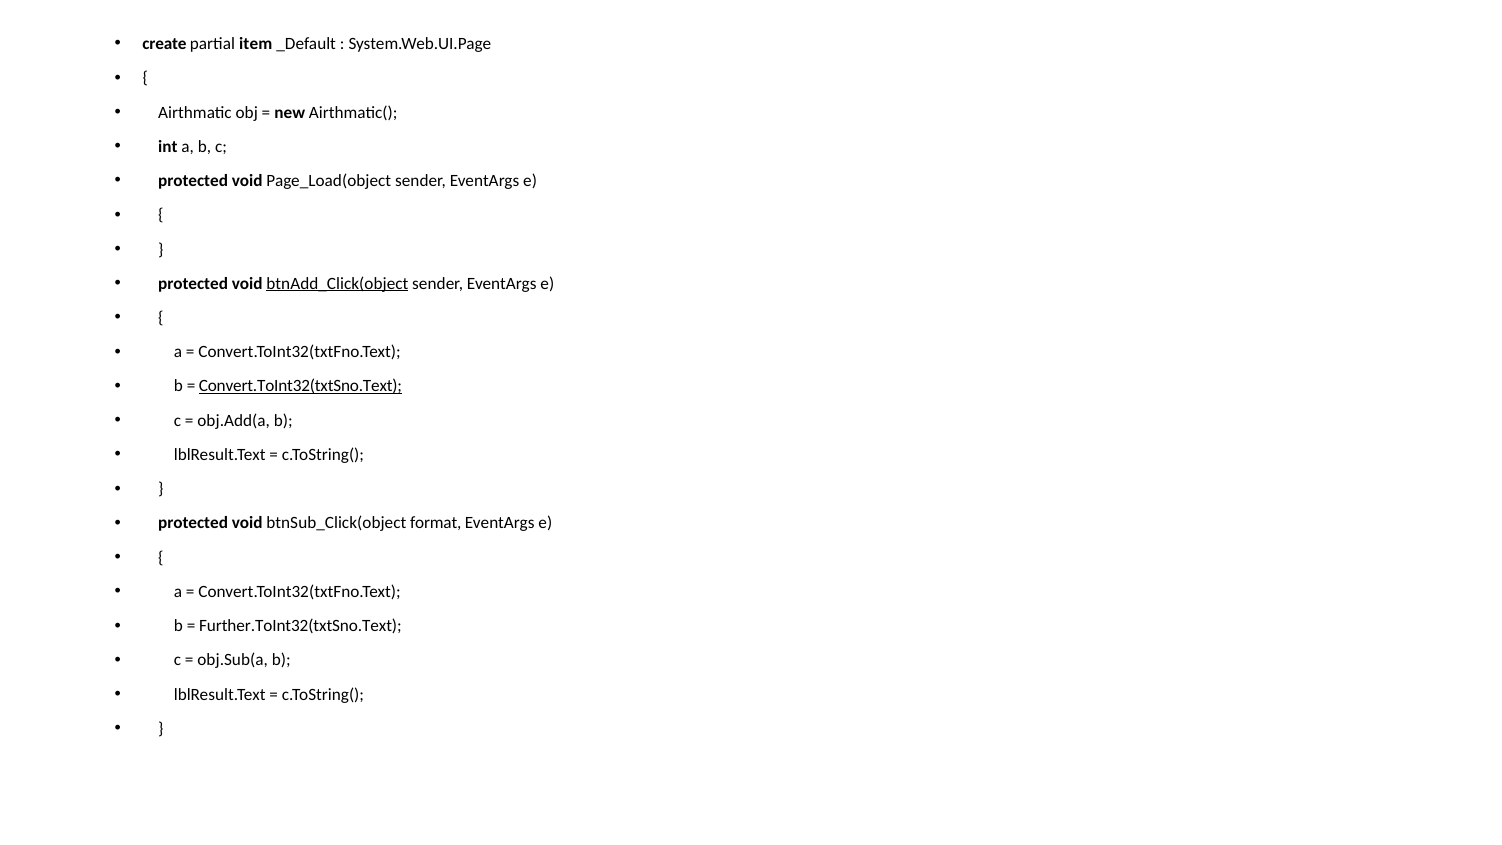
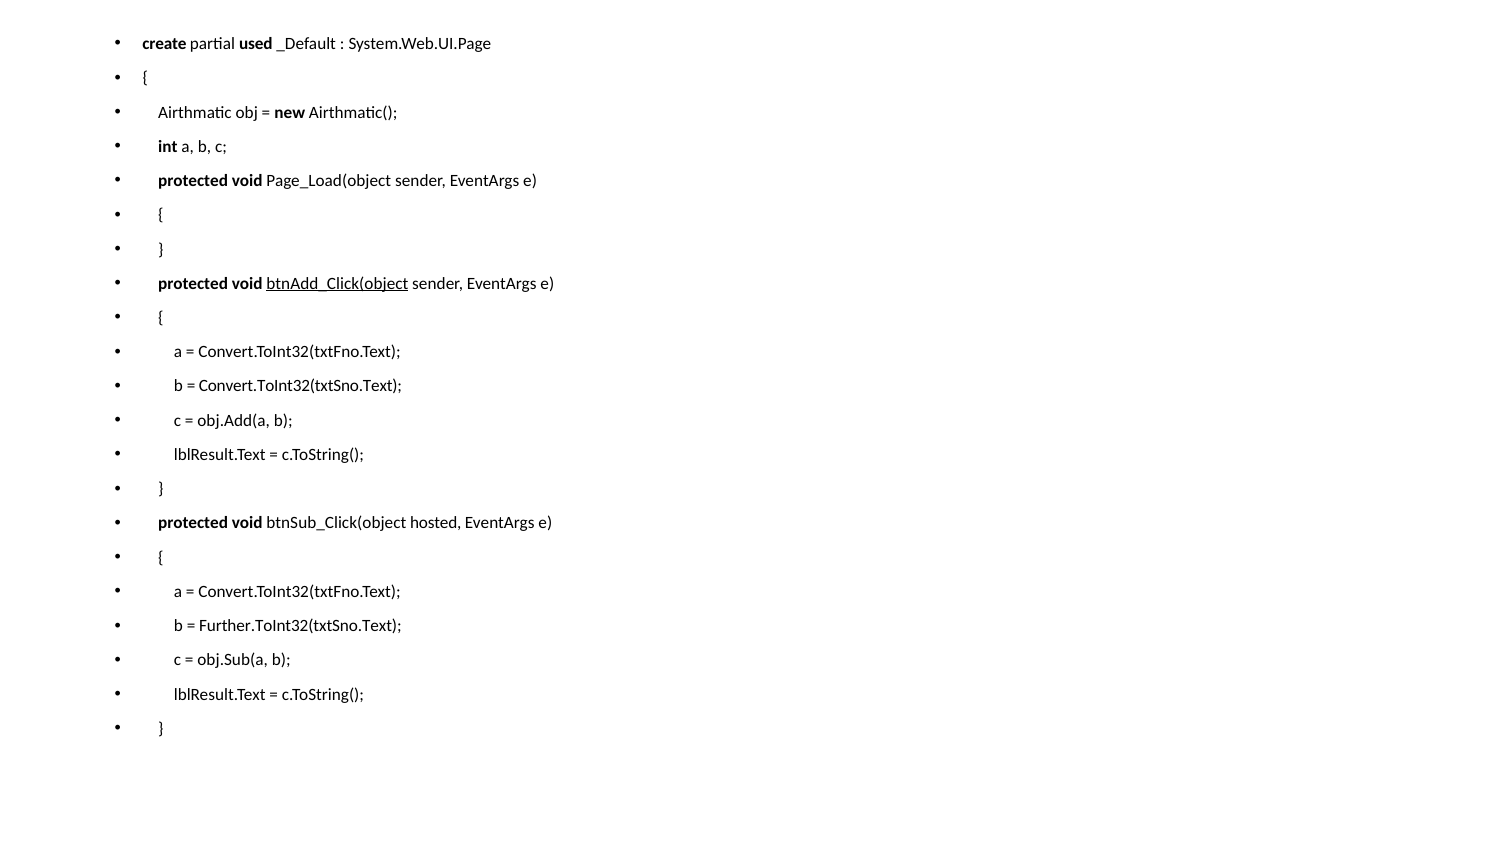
item: item -> used
Convert.ToInt32(txtSno.Text underline: present -> none
format: format -> hosted
